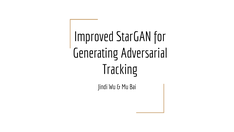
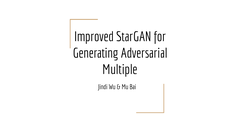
Tracking: Tracking -> Multiple
